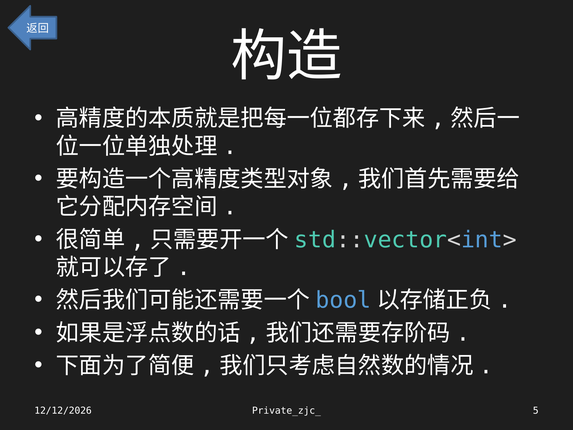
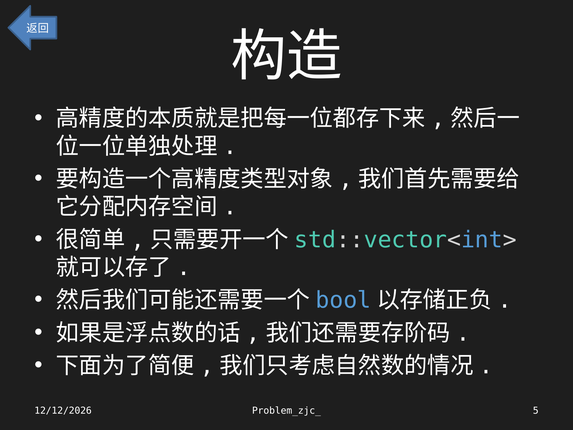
Private_zjc_: Private_zjc_ -> Problem_zjc_
